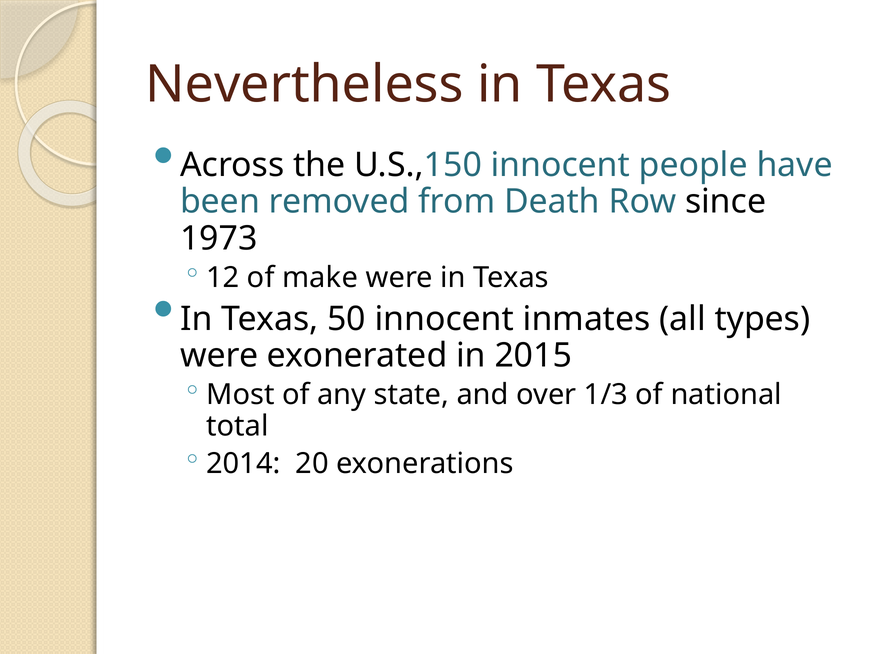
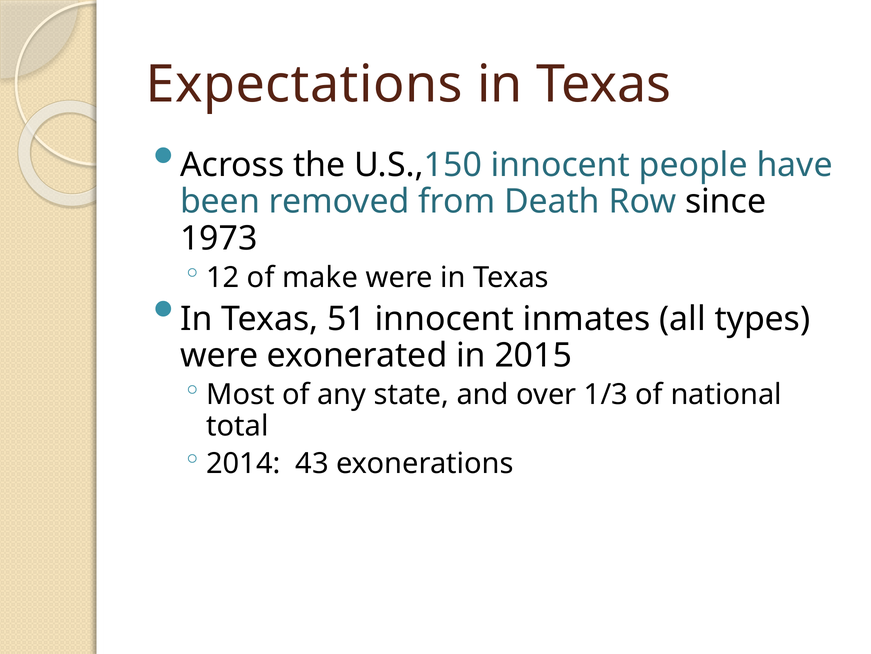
Nevertheless: Nevertheless -> Expectations
50: 50 -> 51
20: 20 -> 43
